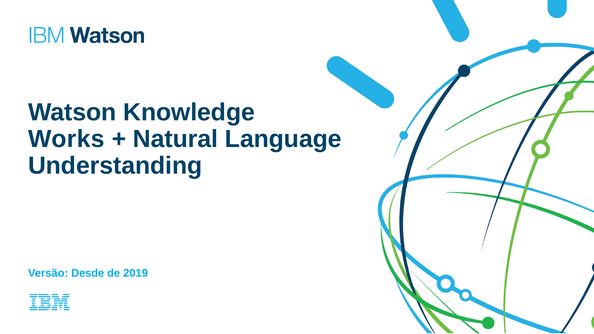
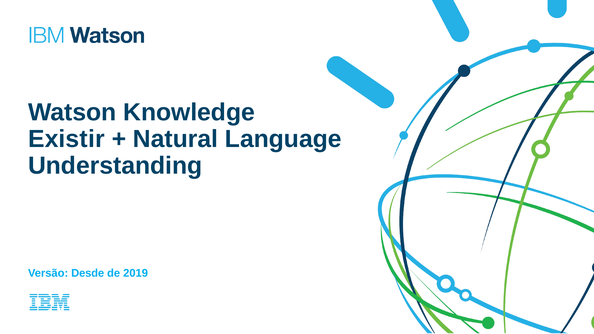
Works: Works -> Existir
